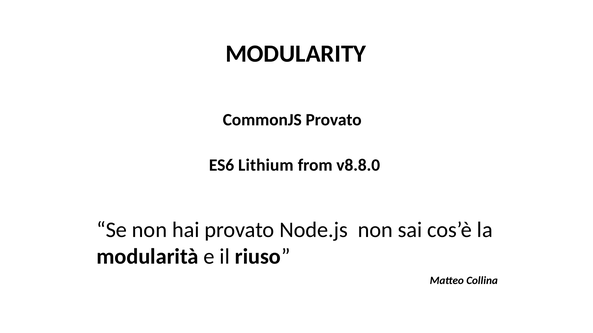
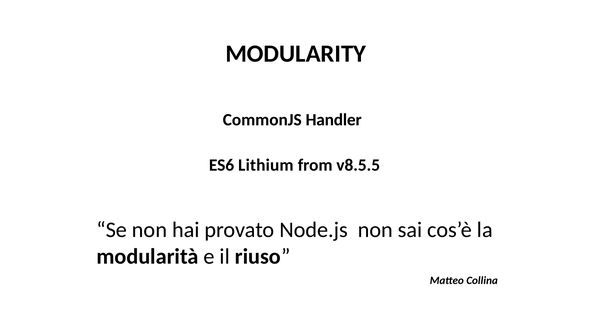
CommonJS Provato: Provato -> Handler
v8.8.0: v8.8.0 -> v8.5.5
